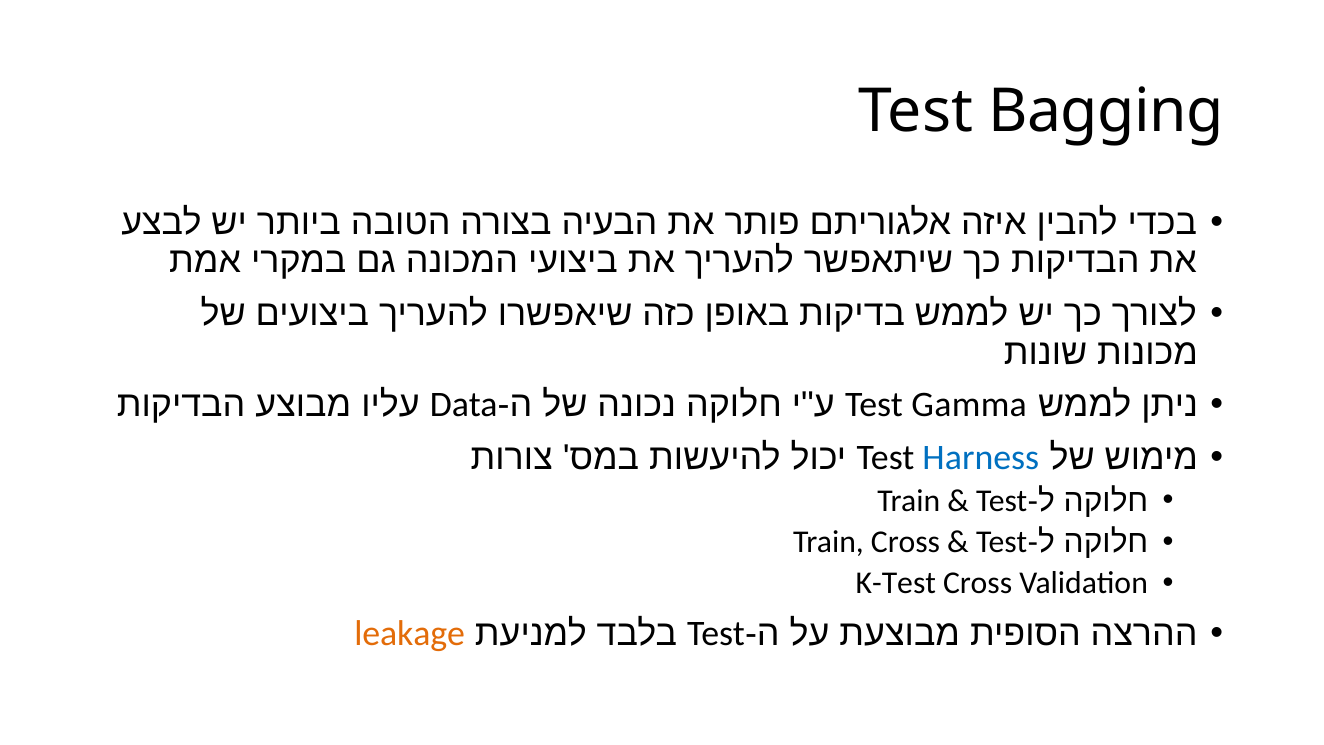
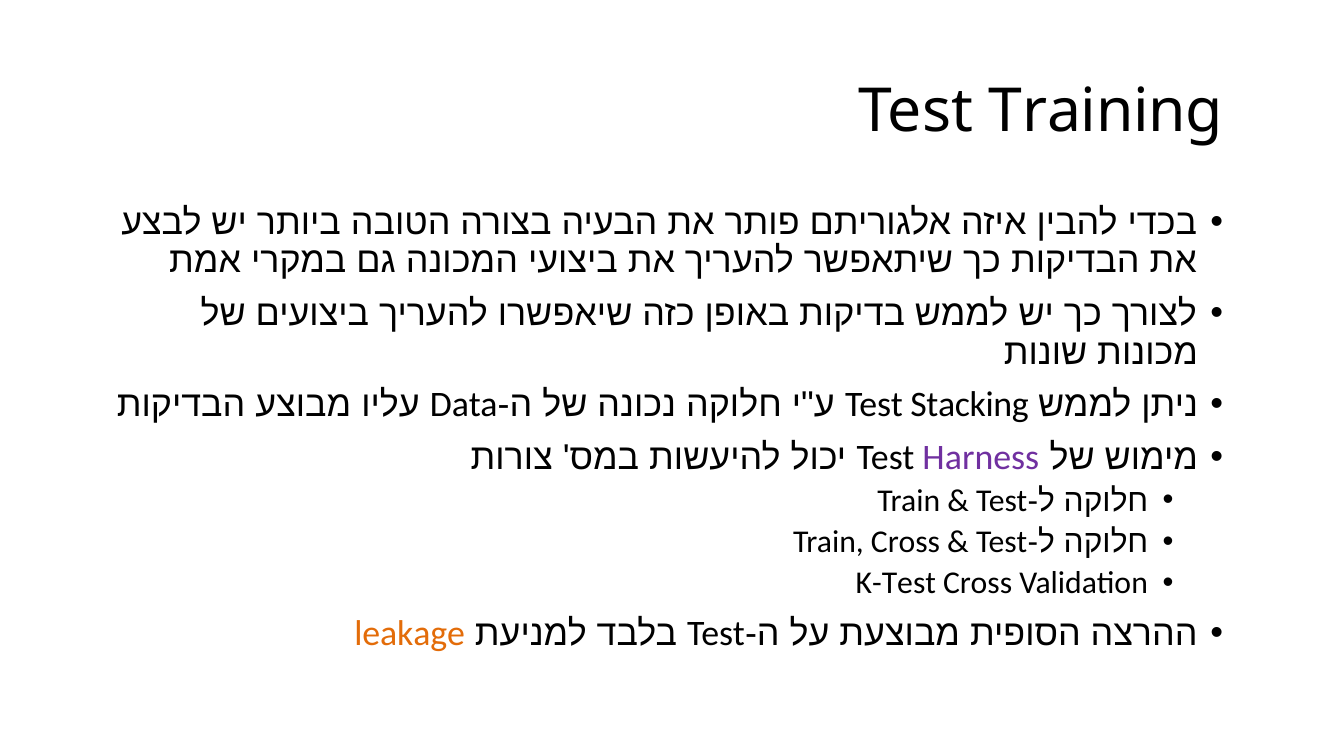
Bagging: Bagging -> Training
Gamma: Gamma -> Stacking
Harness colour: blue -> purple
